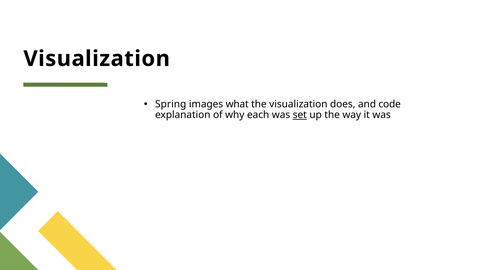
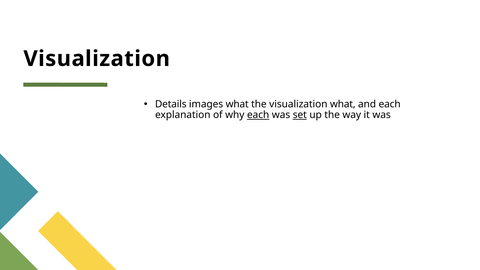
Spring: Spring -> Details
visualization does: does -> what
and code: code -> each
each at (258, 115) underline: none -> present
